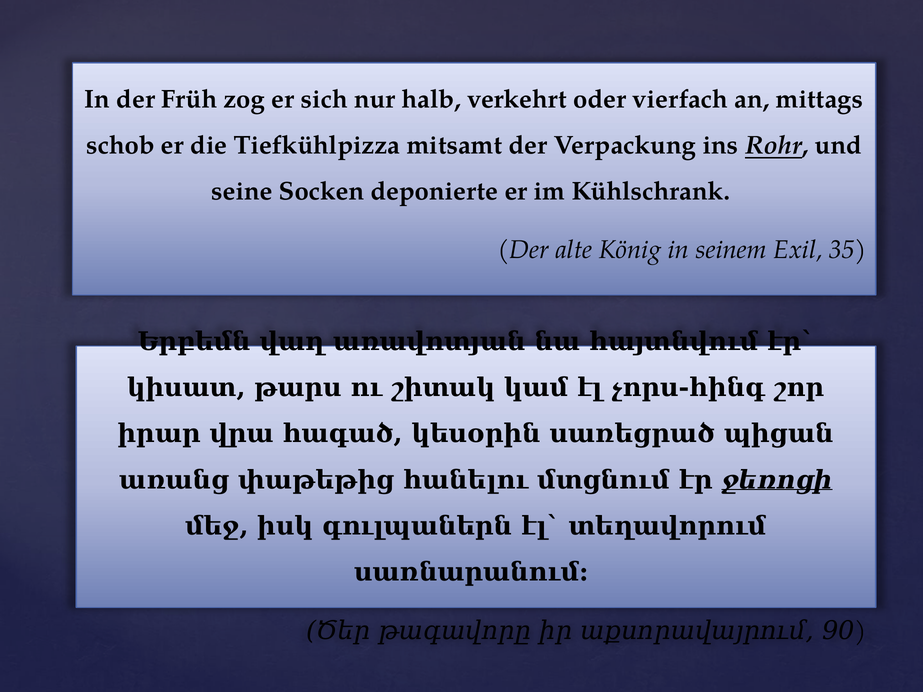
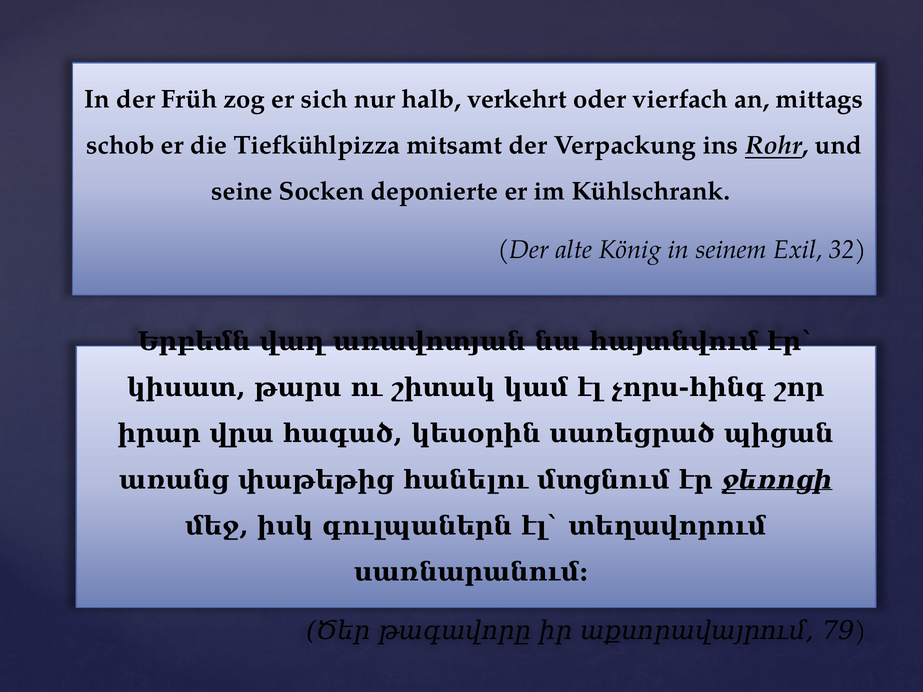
35: 35 -> 32
90: 90 -> 79
